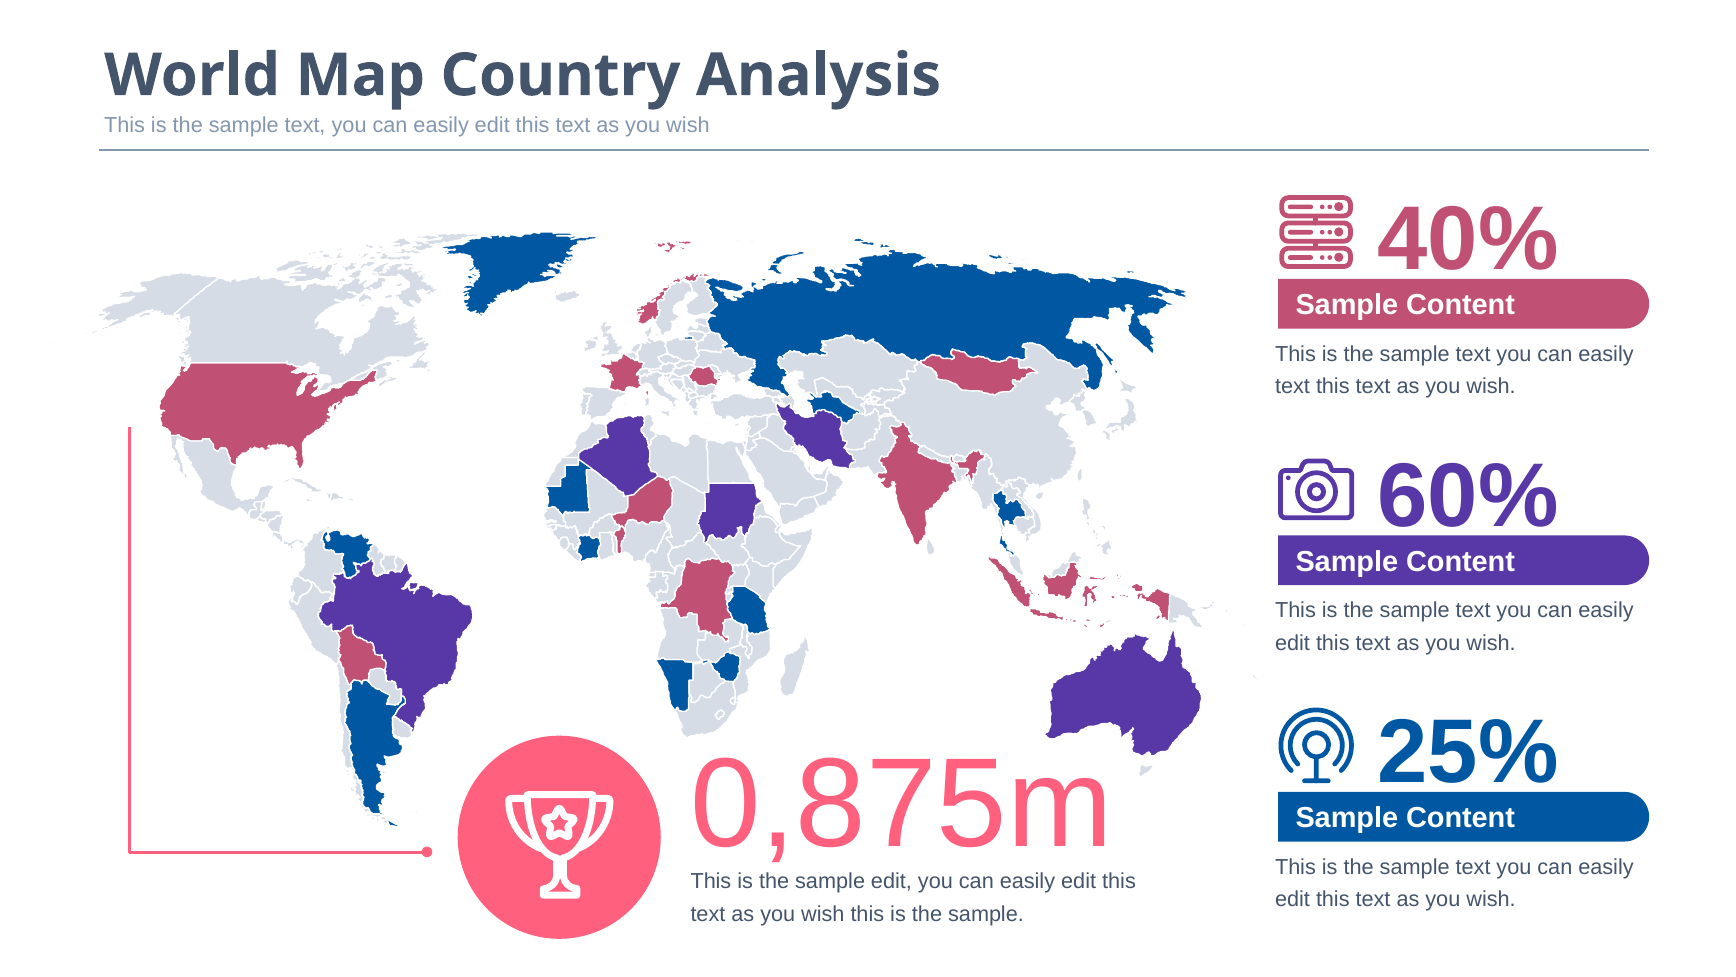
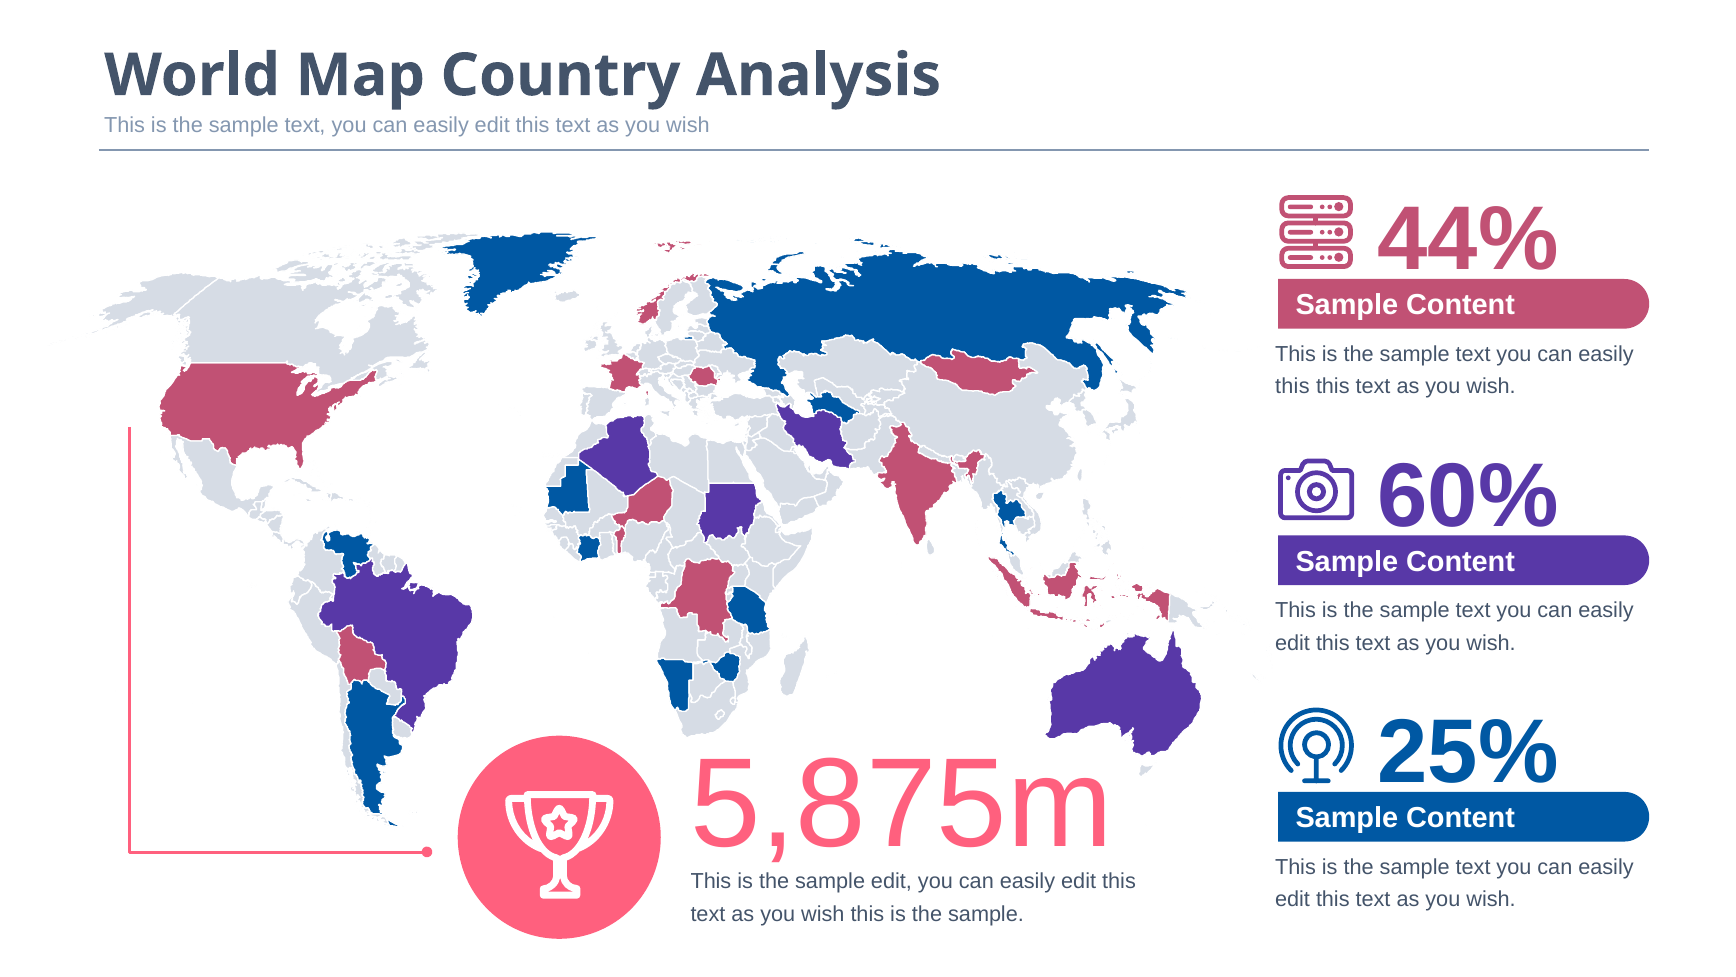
40%: 40% -> 44%
text at (1293, 387): text -> this
0,875m: 0,875m -> 5,875m
